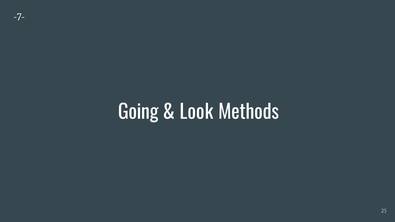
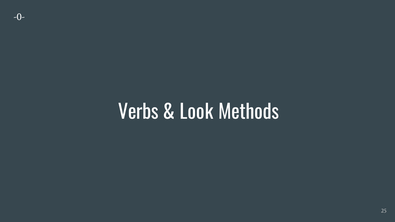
-7-: -7- -> -0-
Going: Going -> Verbs
